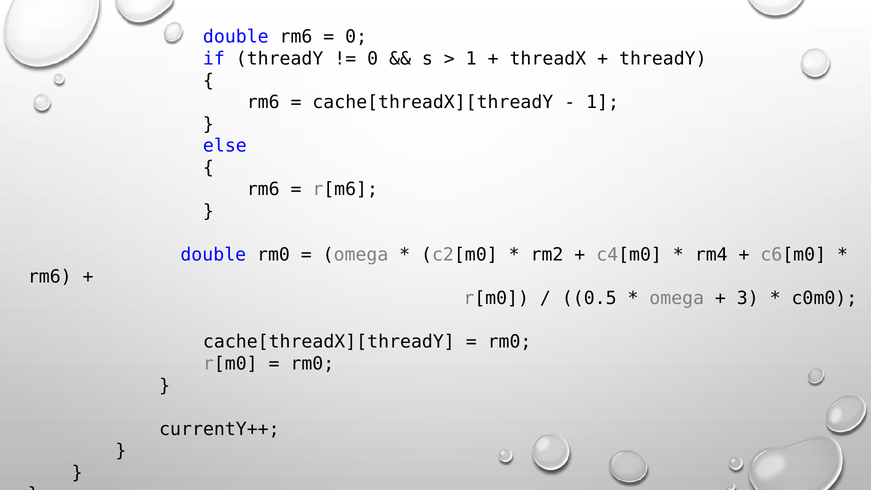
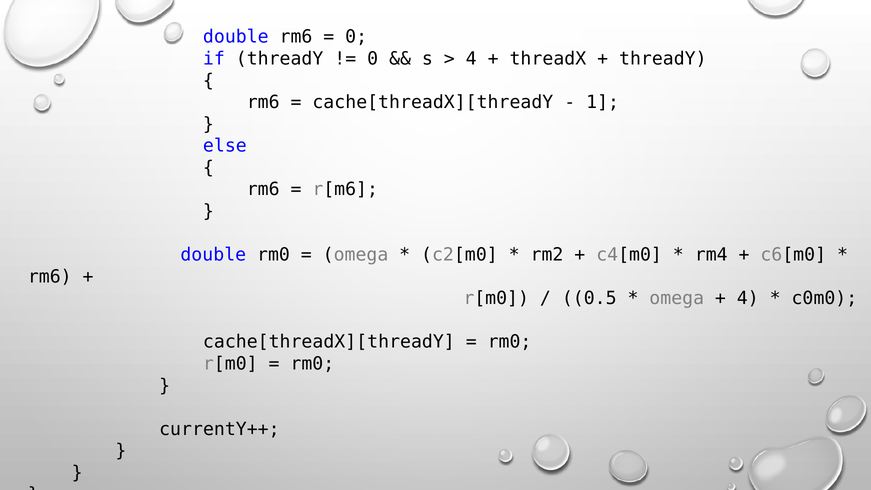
1 at (471, 59): 1 -> 4
3 at (748, 298): 3 -> 4
